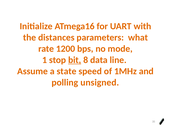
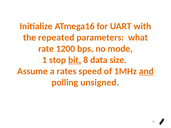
distances: distances -> repeated
line: line -> size
state: state -> rates
and underline: none -> present
